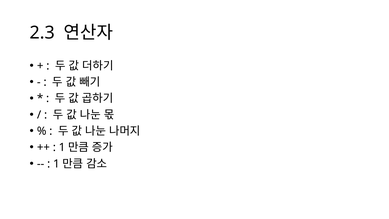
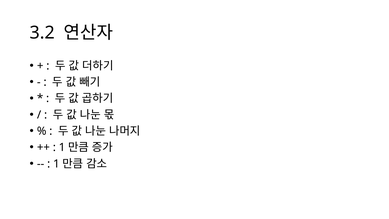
2.3: 2.3 -> 3.2
